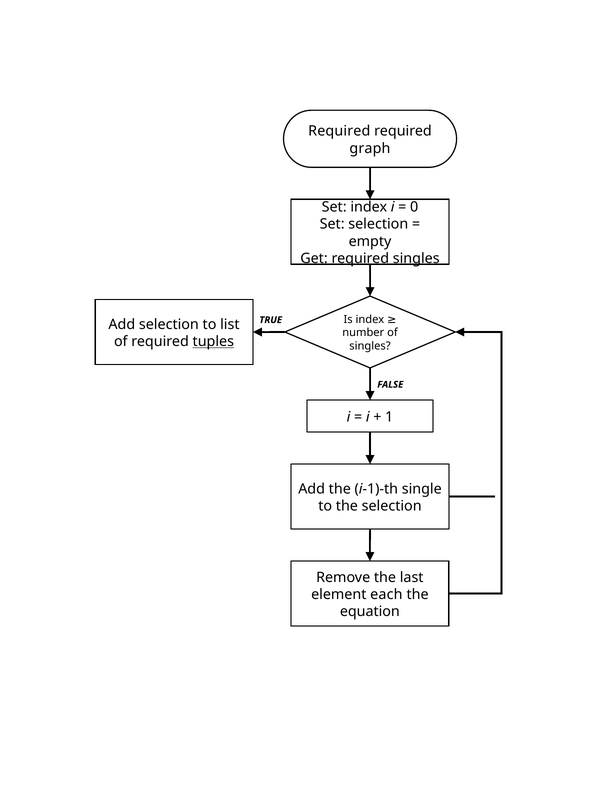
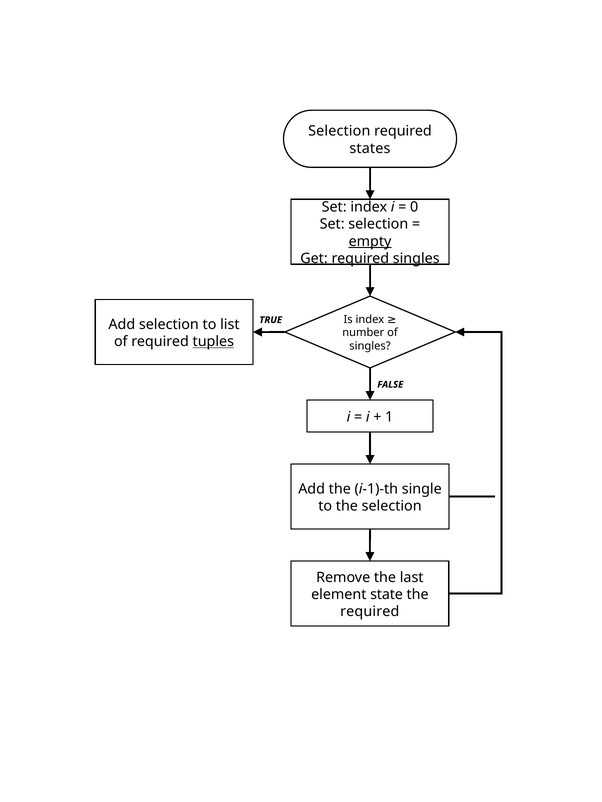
Required at (339, 131): Required -> Selection
graph: graph -> states
empty underline: none -> present
each: each -> state
equation at (370, 612): equation -> required
